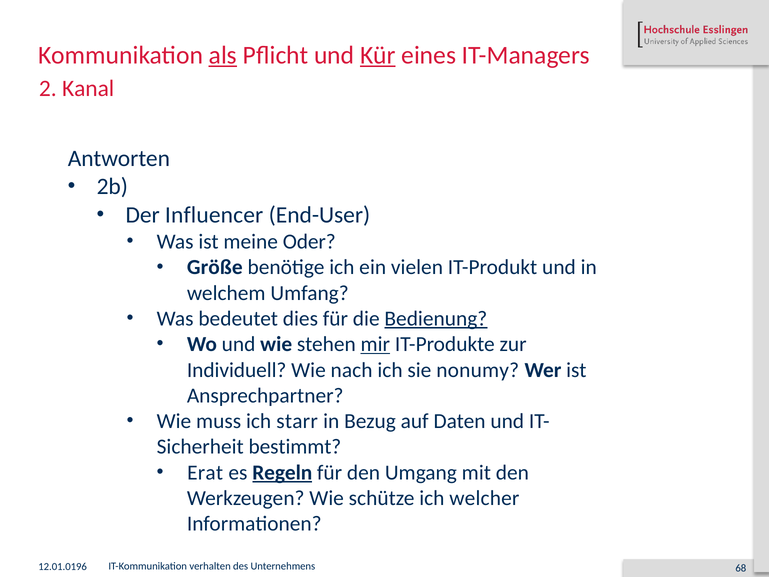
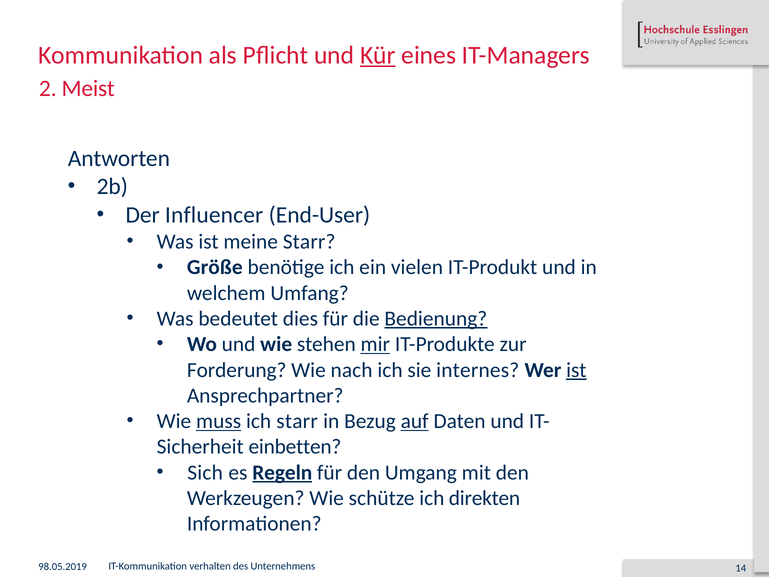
als underline: present -> none
Kanal: Kanal -> Meist
meine Oder: Oder -> Starr
Individuell: Individuell -> Forderung
nonumy: nonumy -> internes
ist at (576, 370) underline: none -> present
muss underline: none -> present
auf underline: none -> present
bestimmt: bestimmt -> einbetten
Erat: Erat -> Sich
welcher: welcher -> direkten
12.01.0196: 12.01.0196 -> 98.05.2019
68: 68 -> 14
